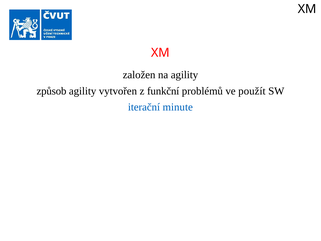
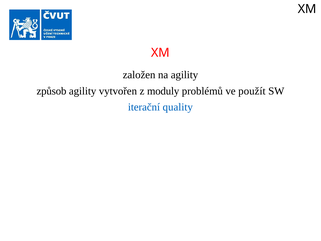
funkční: funkční -> moduly
minute: minute -> quality
